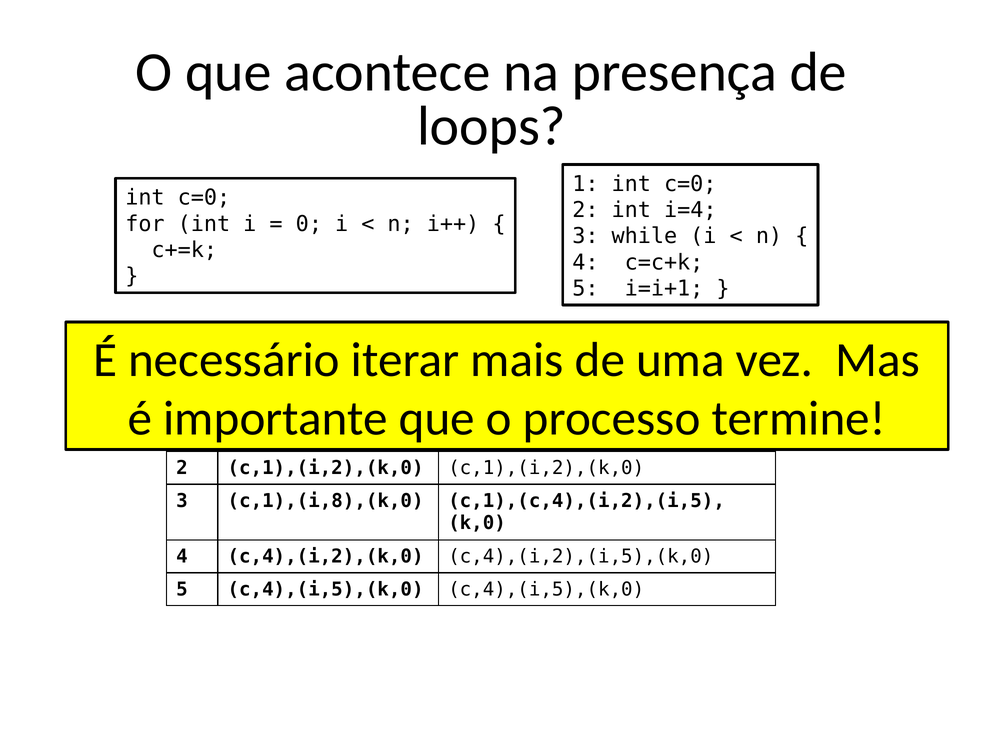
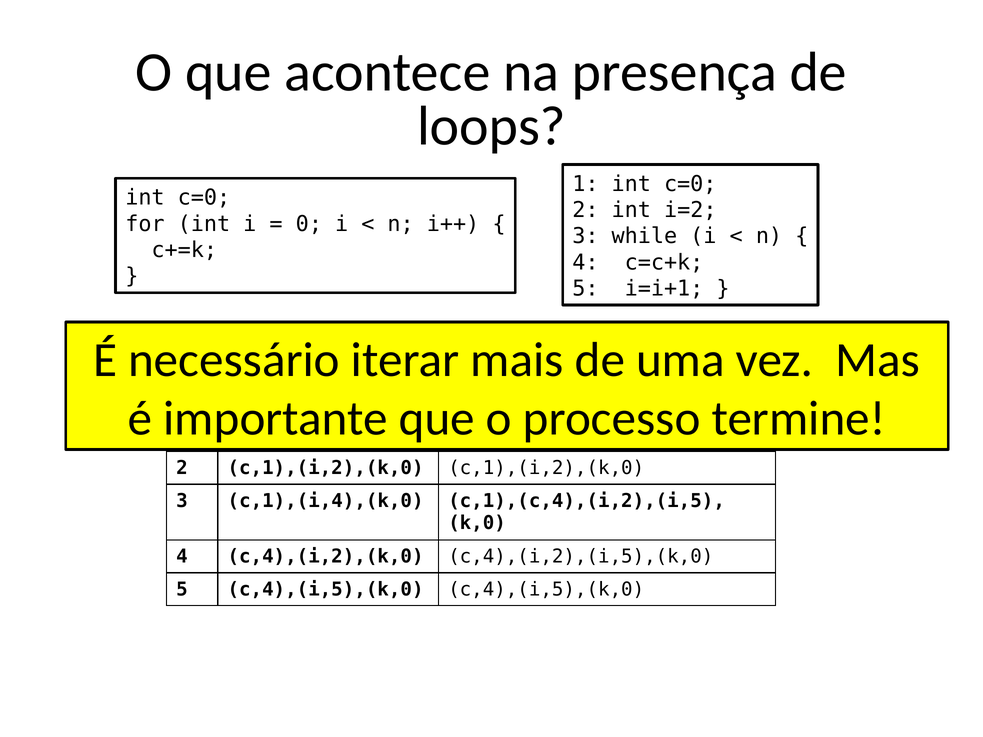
i=4: i=4 -> i=2
c,1),(i,8),(k,0: c,1),(i,8),(k,0 -> c,1),(i,4),(k,0
